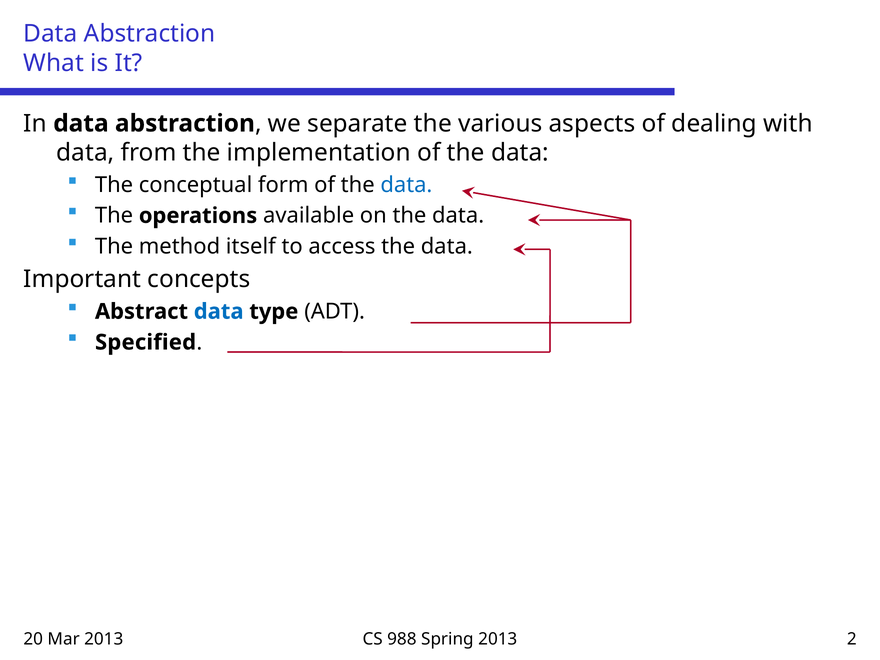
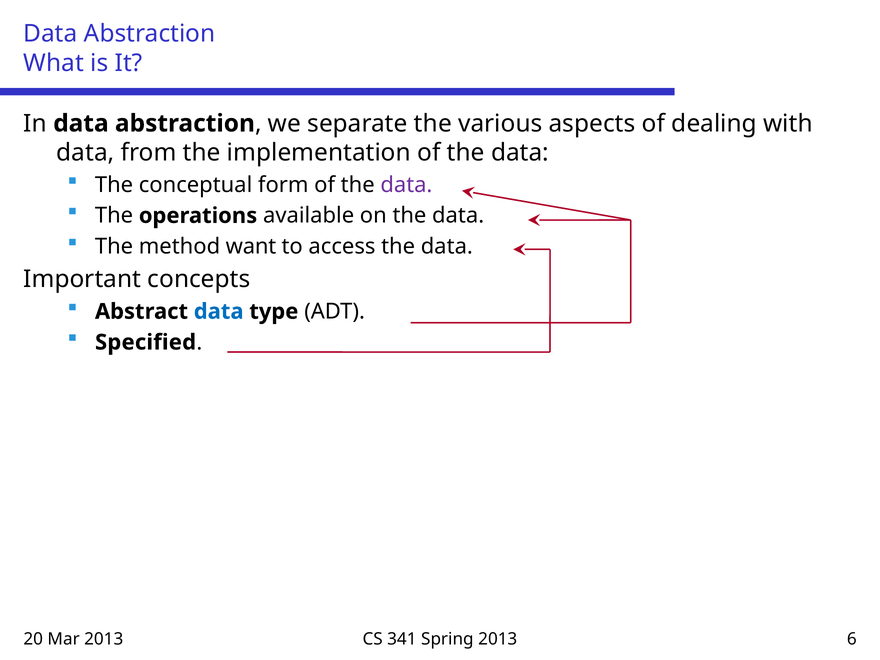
data at (406, 185) colour: blue -> purple
itself: itself -> want
988: 988 -> 341
2: 2 -> 6
